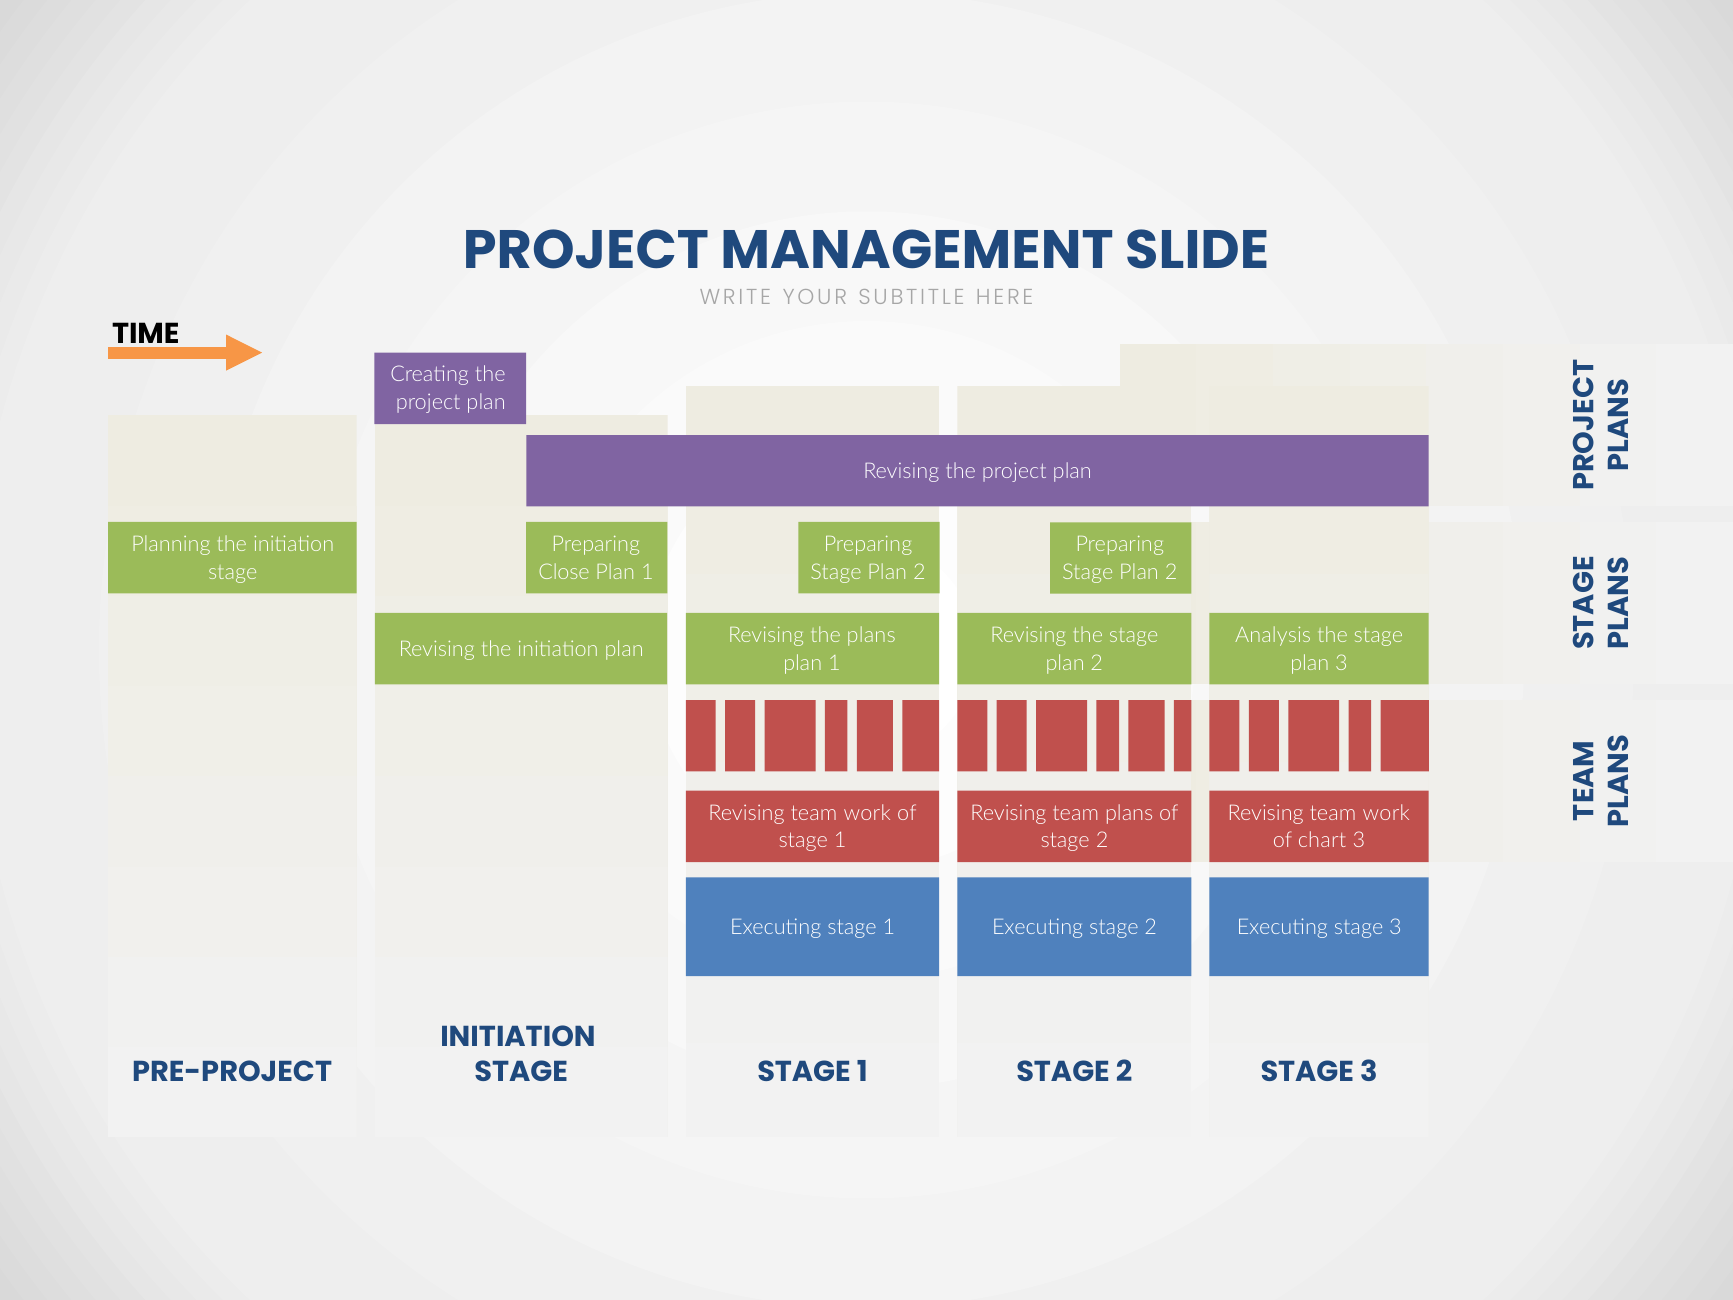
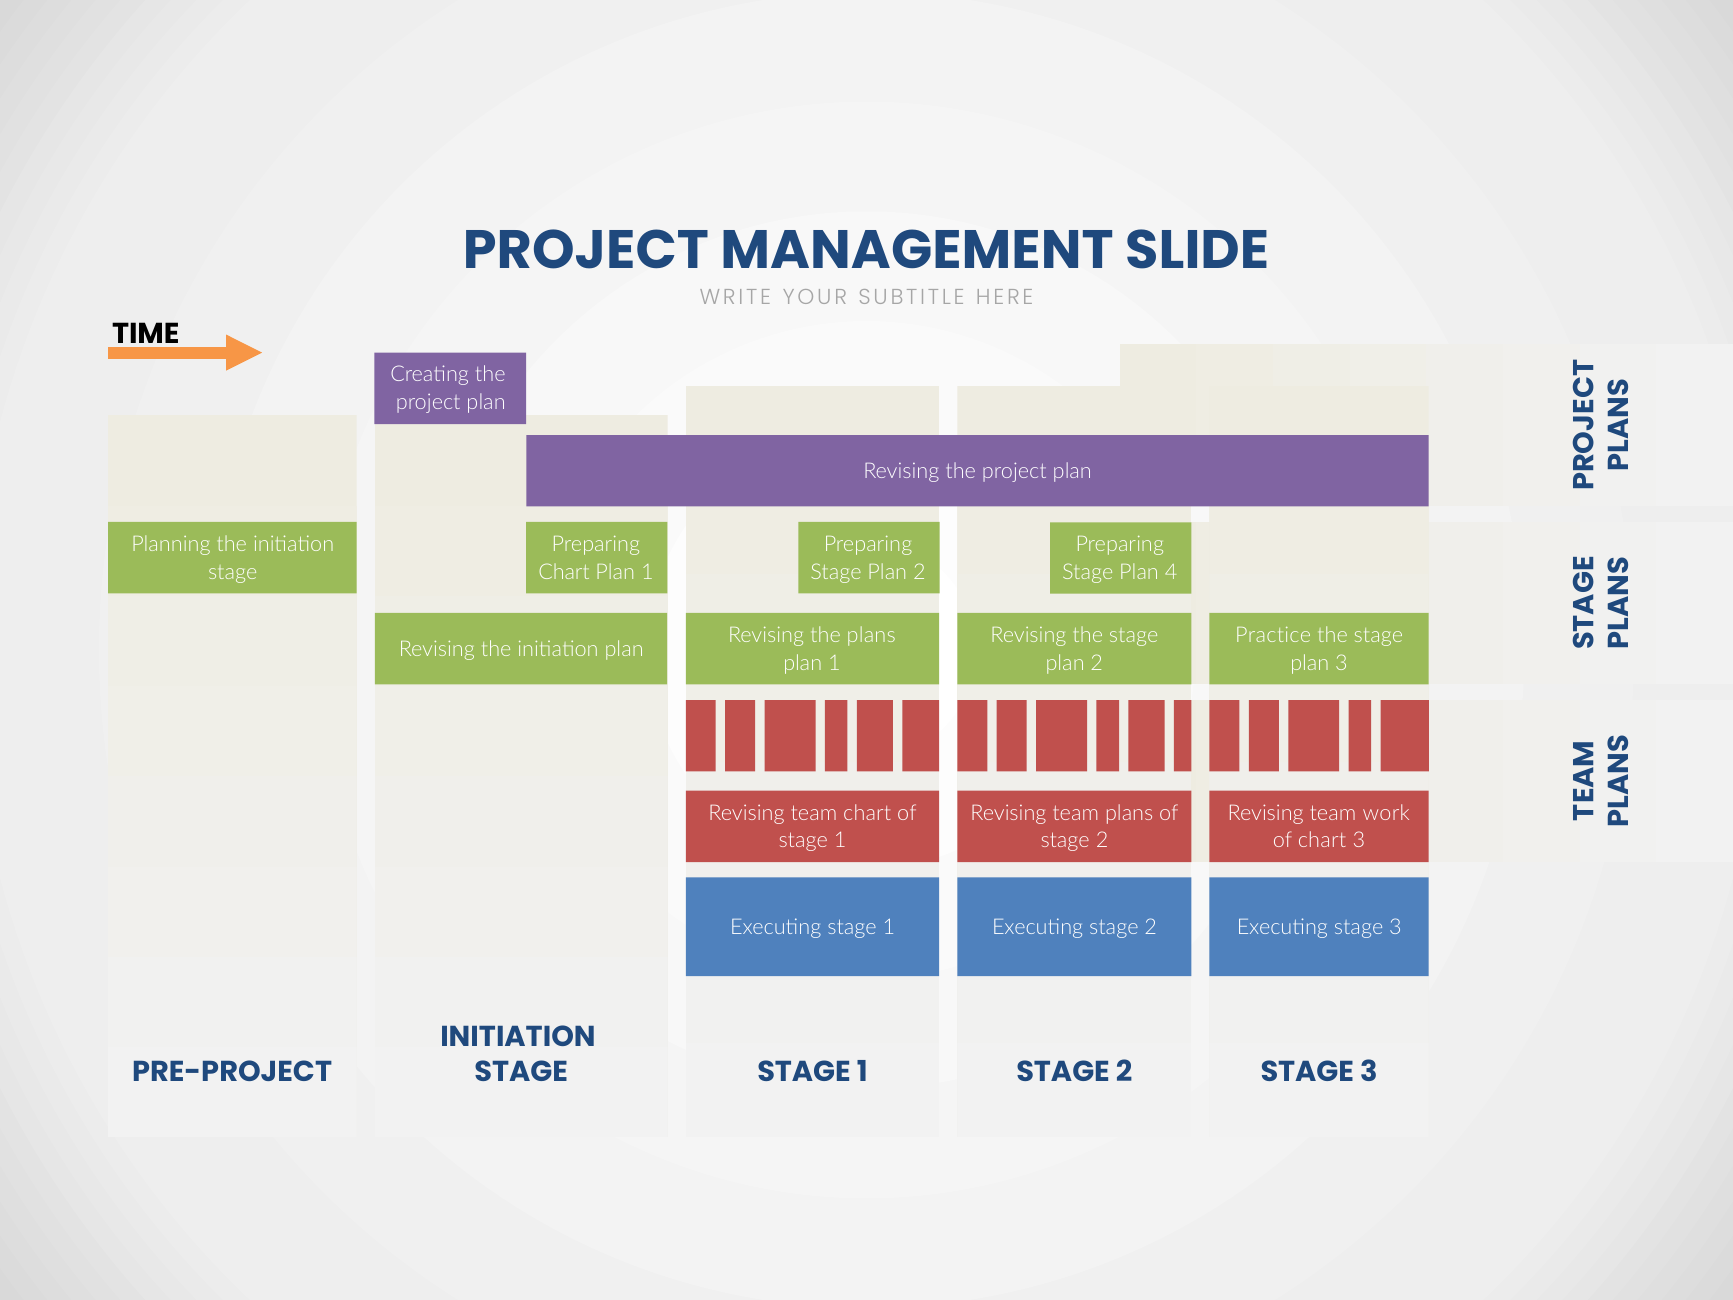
Close at (564, 572): Close -> Chart
2 at (1171, 572): 2 -> 4
Analysis: Analysis -> Practice
work at (867, 813): work -> chart
